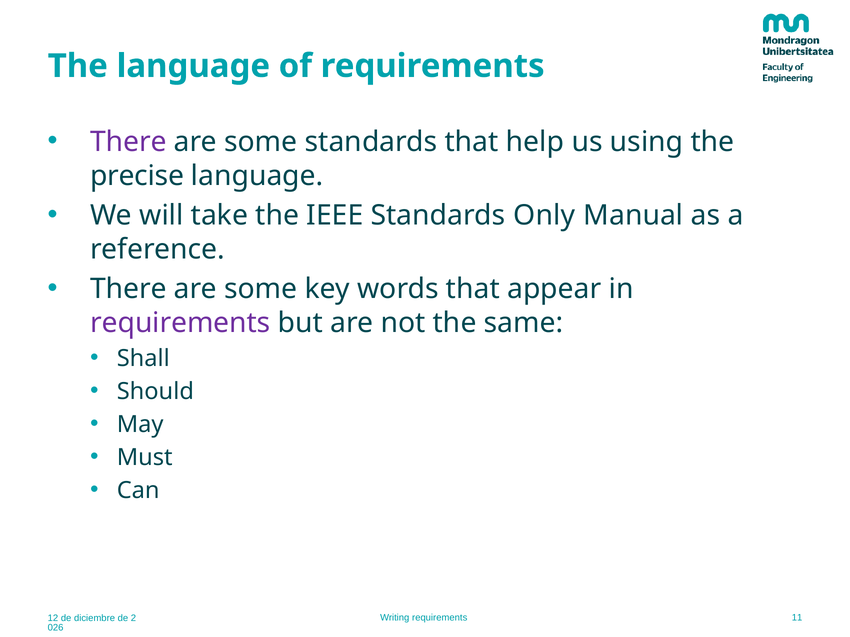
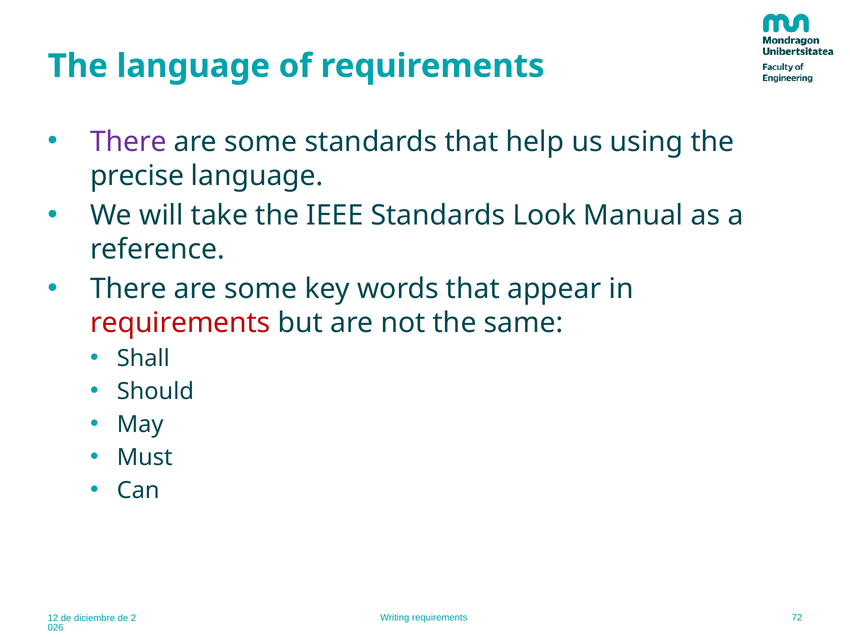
Only: Only -> Look
requirements at (180, 323) colour: purple -> red
11: 11 -> 72
